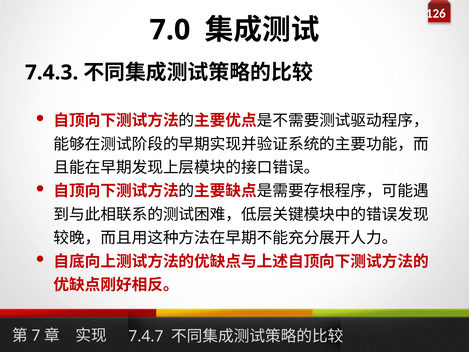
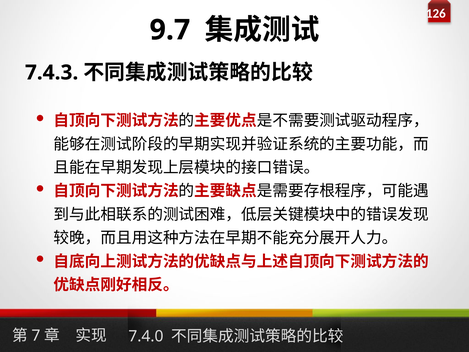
7.0: 7.0 -> 9.7
7.4.7: 7.4.7 -> 7.4.0
